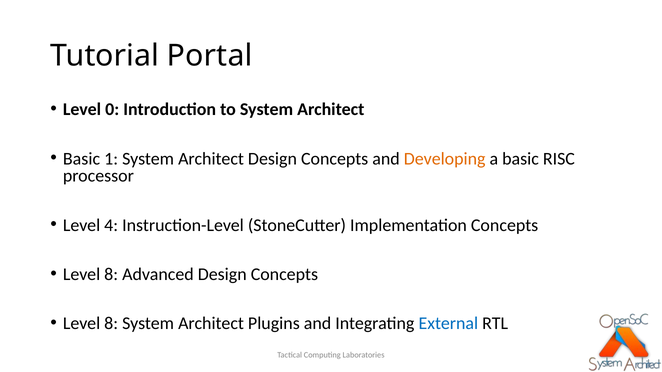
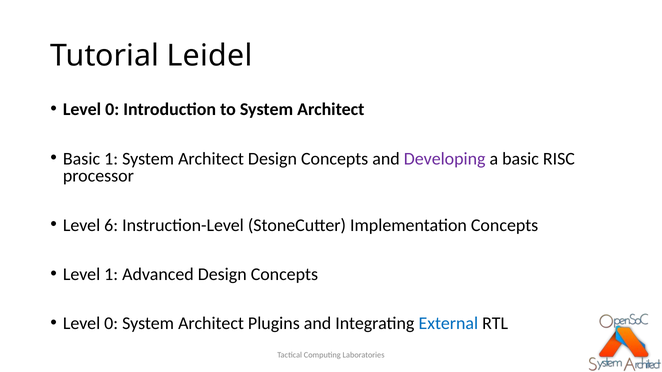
Portal: Portal -> Leidel
Developing colour: orange -> purple
4: 4 -> 6
8 at (111, 275): 8 -> 1
8 at (111, 324): 8 -> 0
